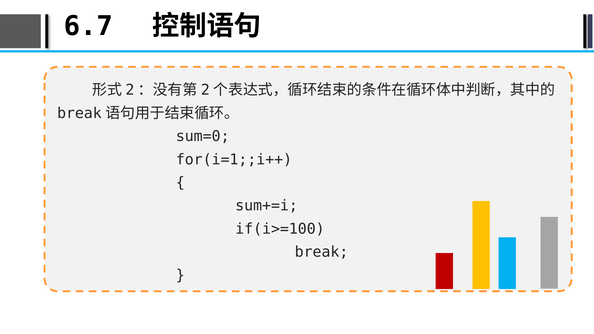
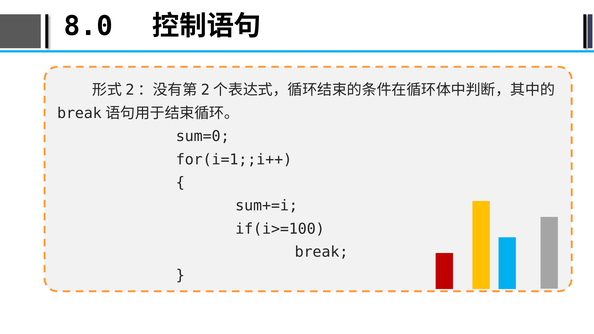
6.7: 6.7 -> 8.0
